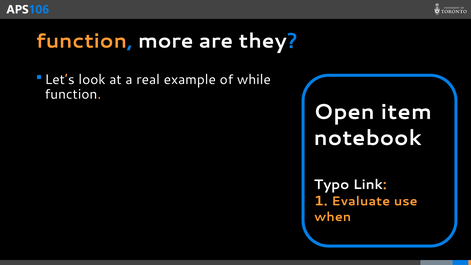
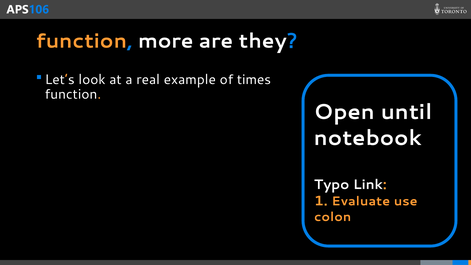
while: while -> times
item: item -> until
when: when -> colon
